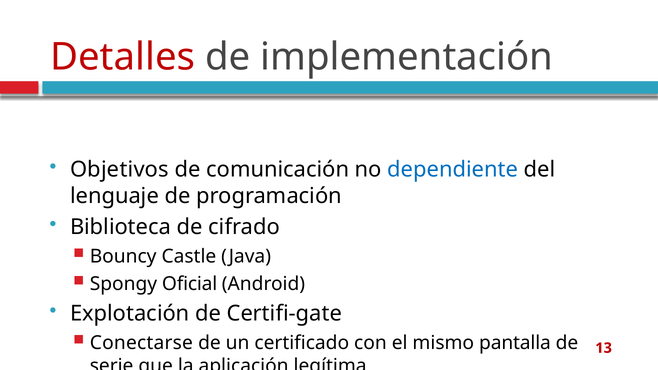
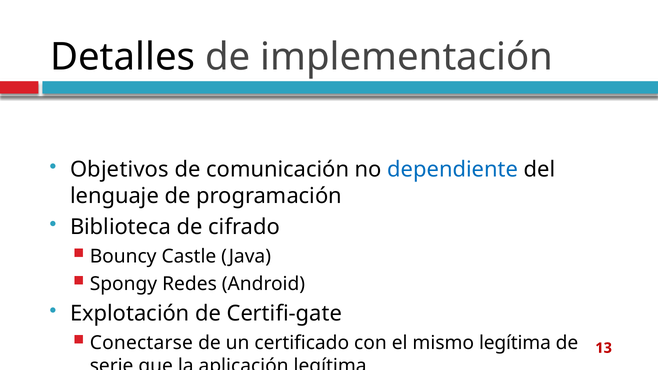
Detalles colour: red -> black
Oficial: Oficial -> Redes
mismo pantalla: pantalla -> legítima
